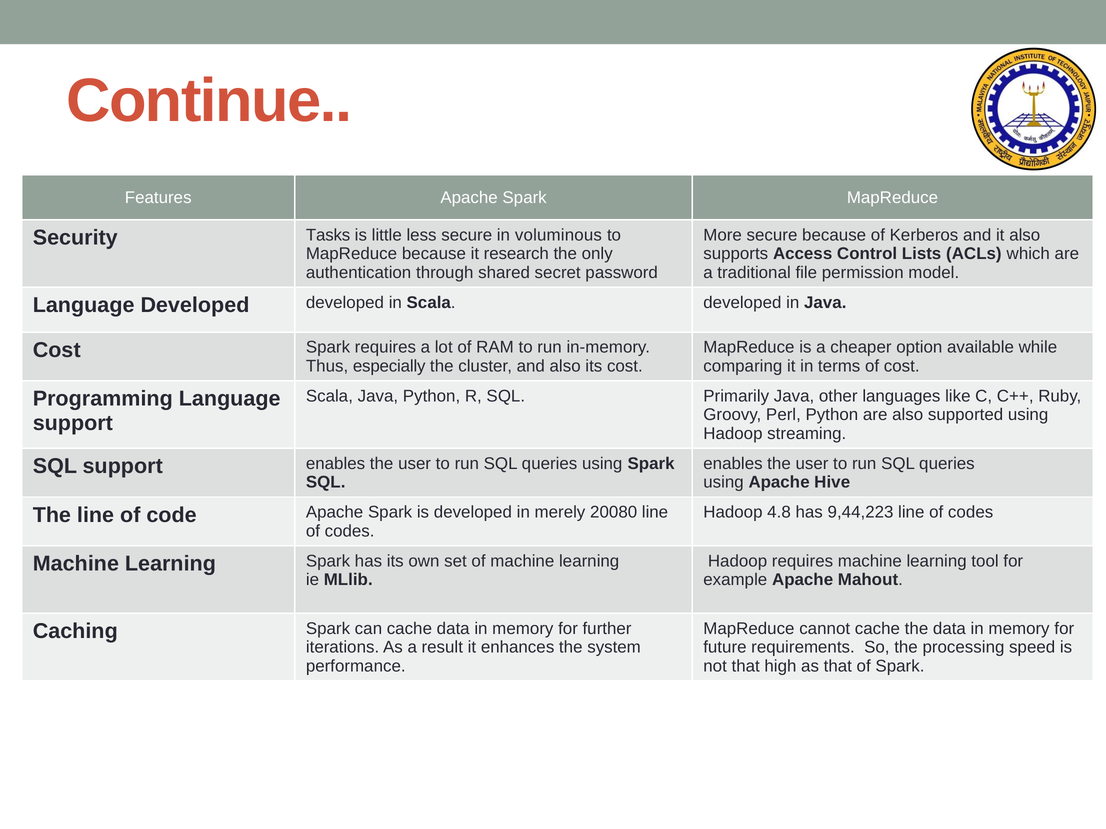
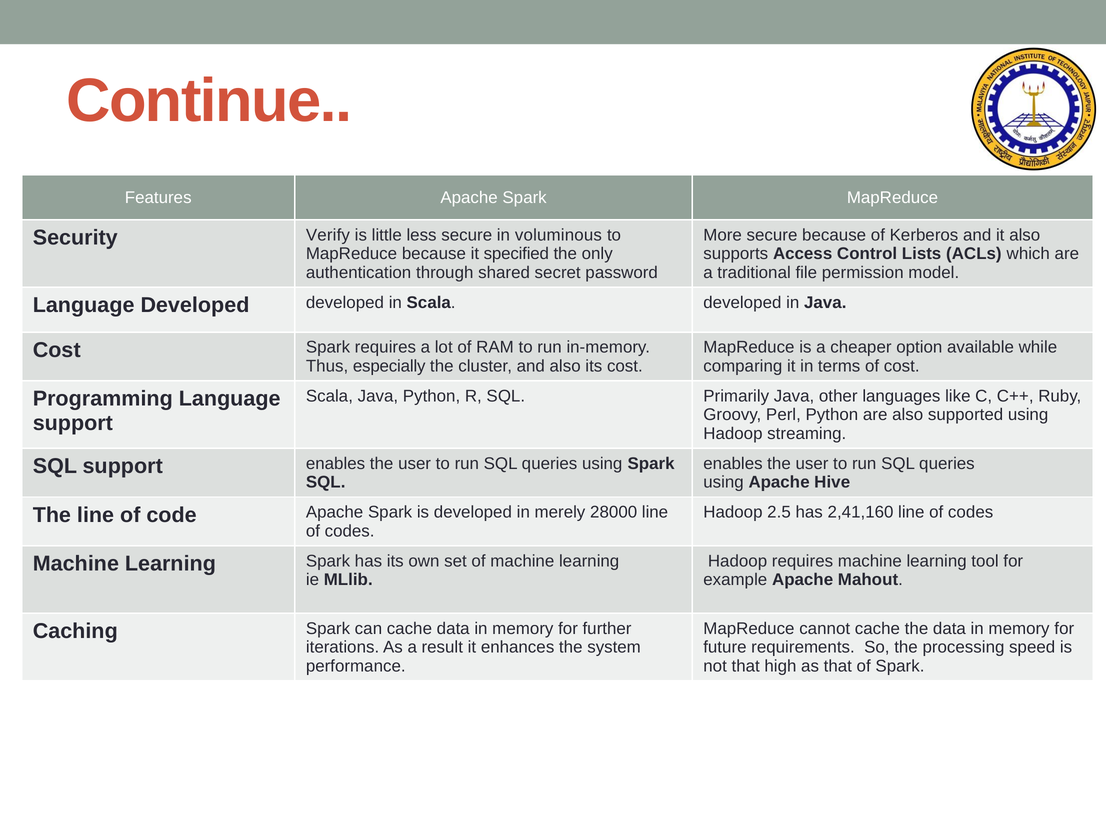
Tasks: Tasks -> Verify
research: research -> specified
4.8: 4.8 -> 2.5
9,44,223: 9,44,223 -> 2,41,160
20080: 20080 -> 28000
